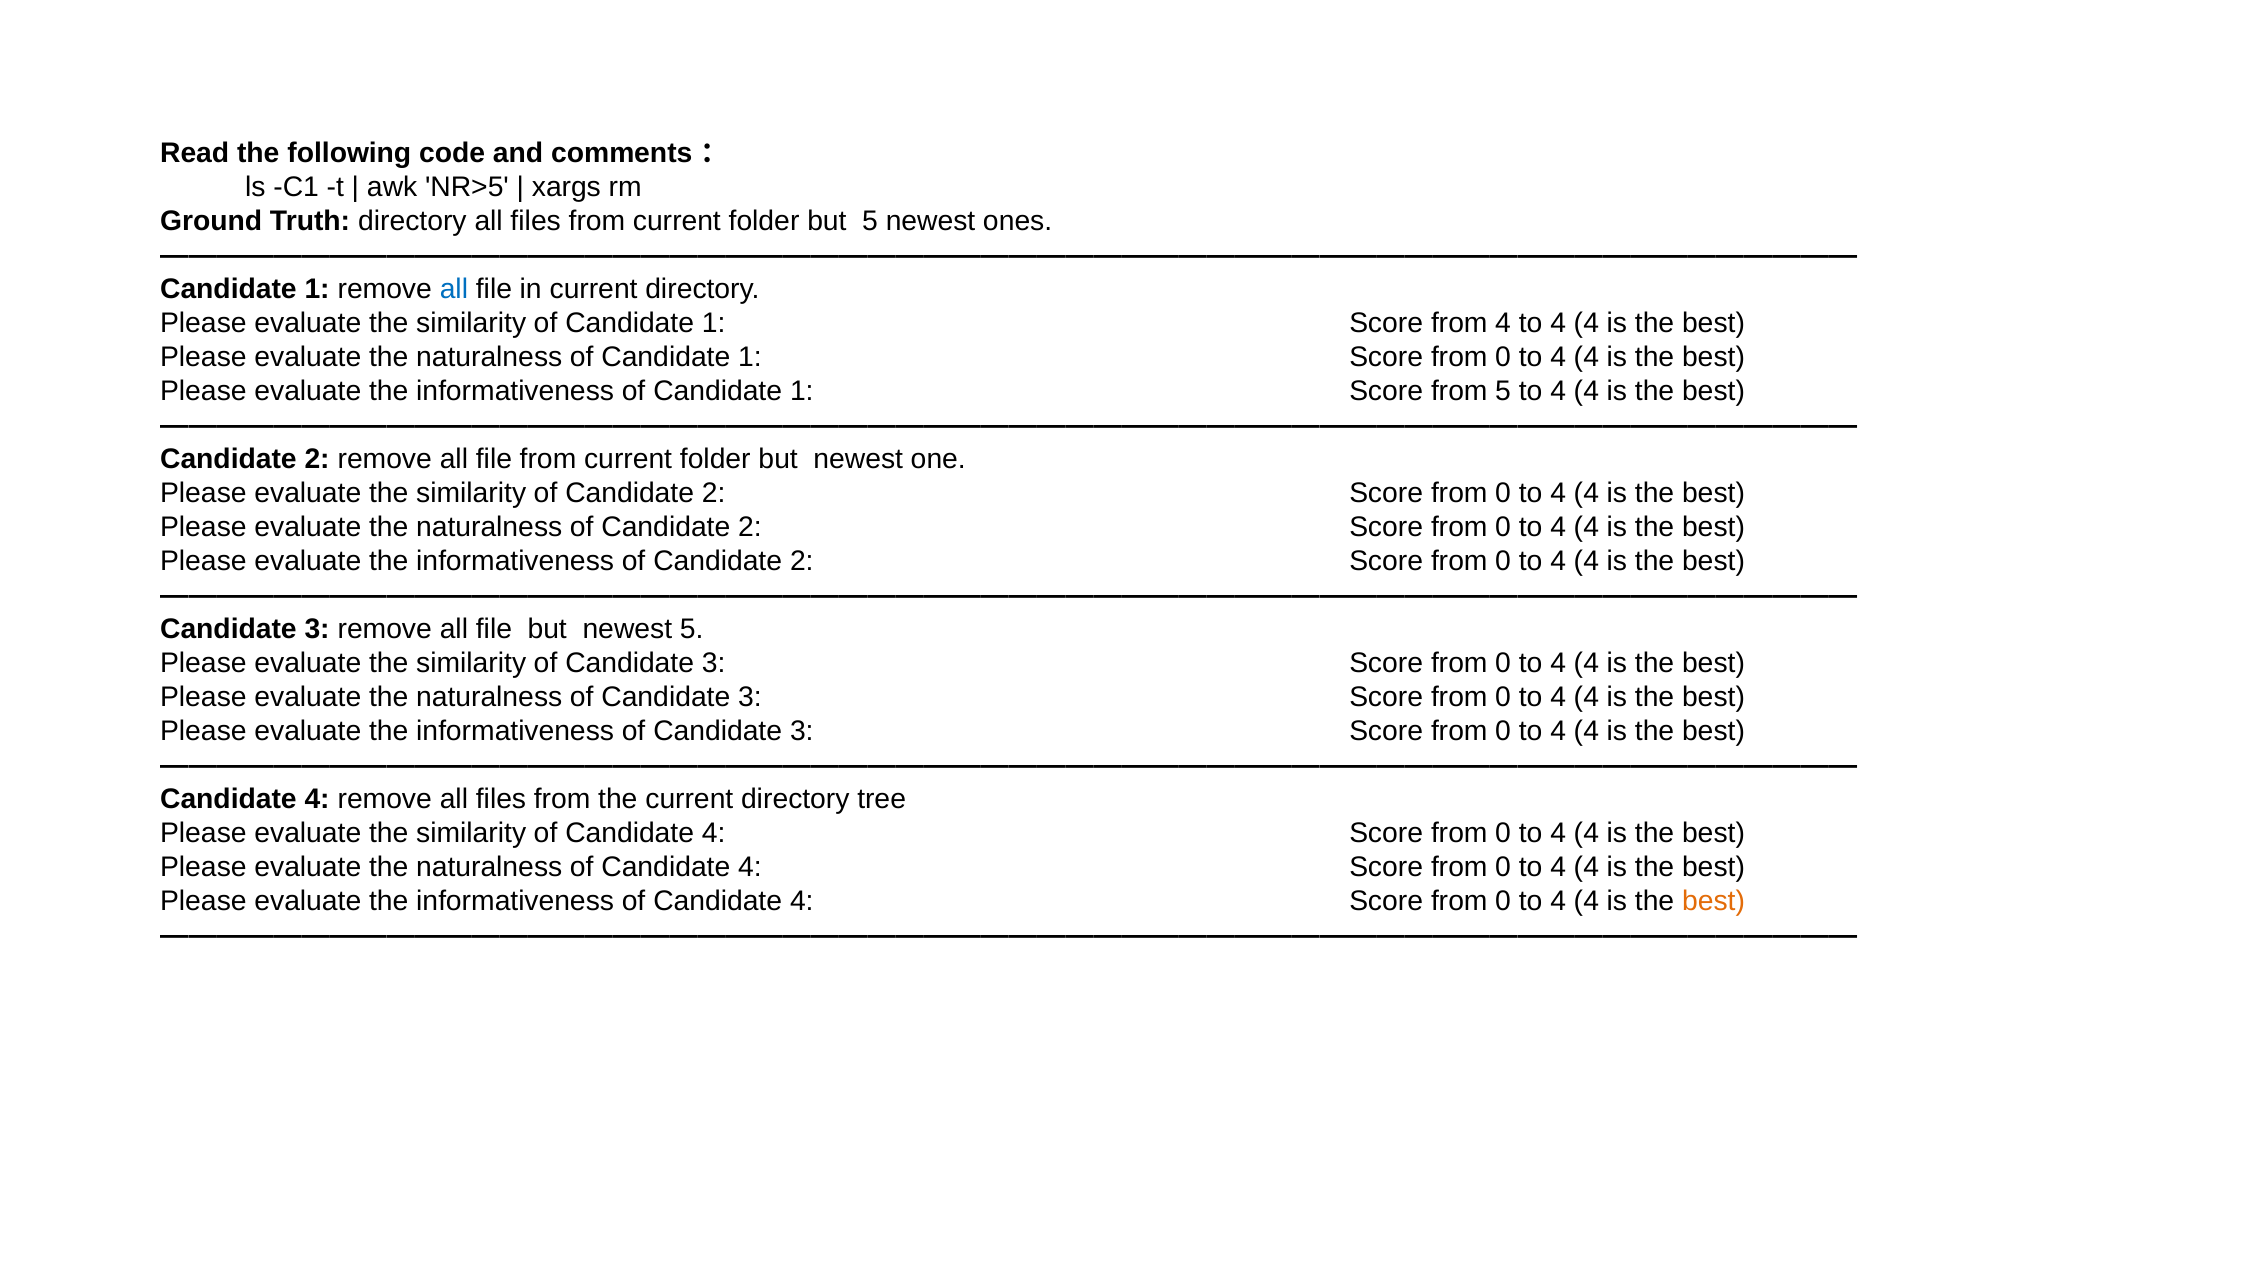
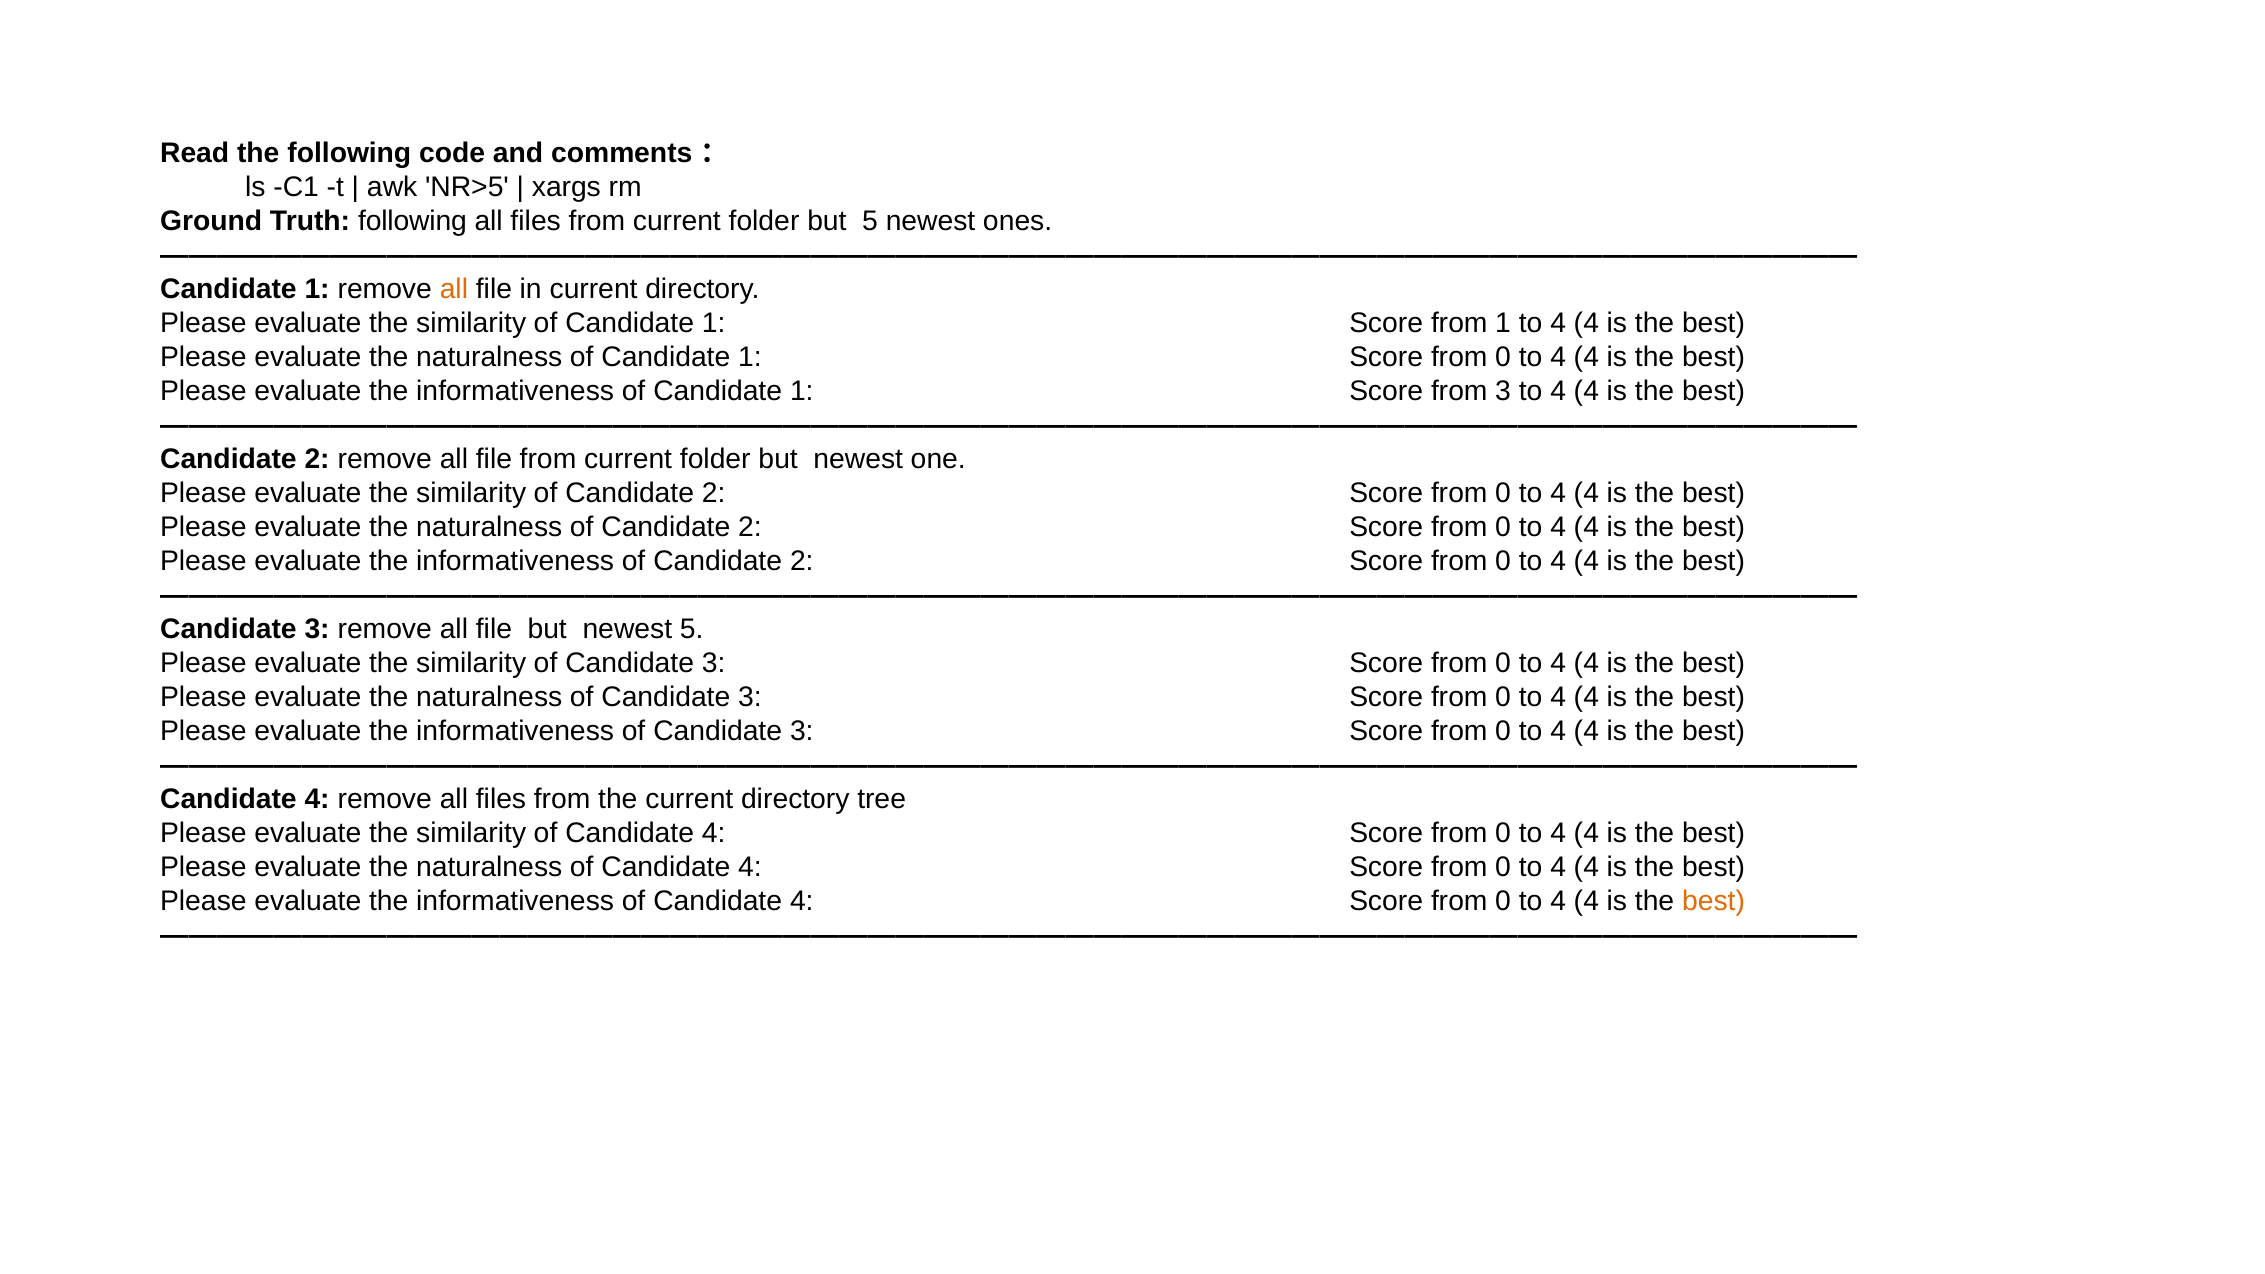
Truth directory: directory -> following
all at (454, 289) colour: blue -> orange
from 4: 4 -> 1
from 5: 5 -> 3
